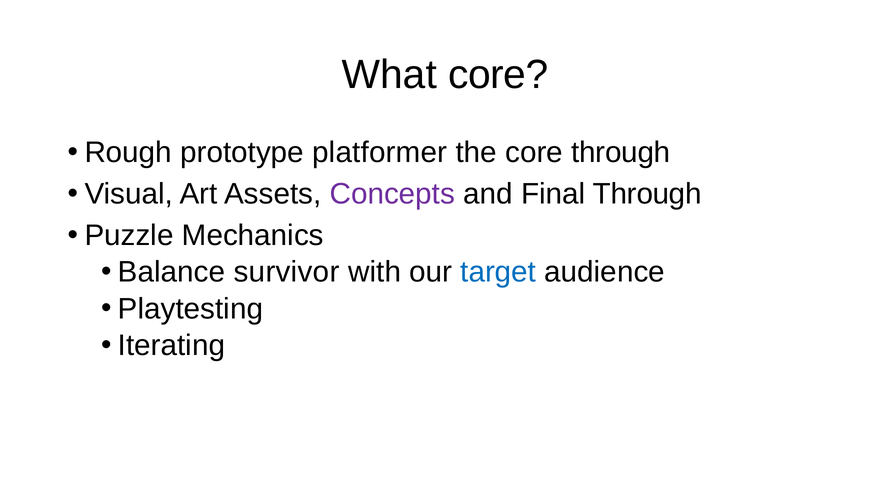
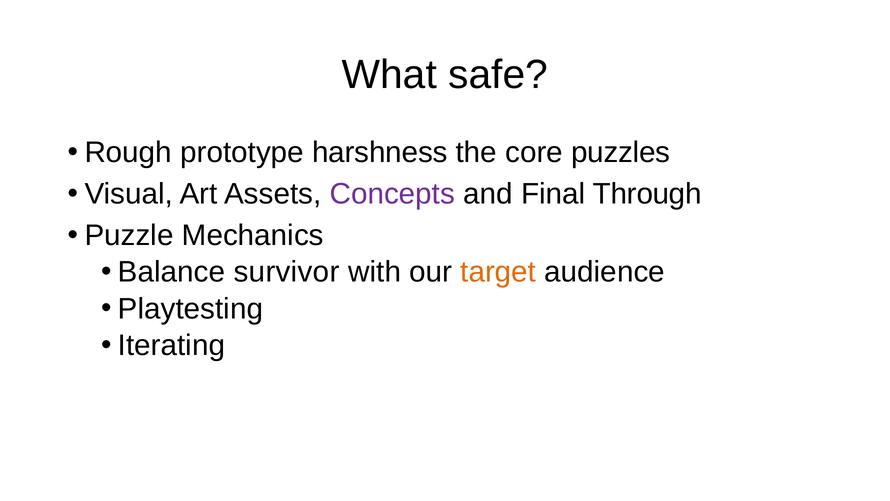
What core: core -> safe
platformer: platformer -> harshness
core through: through -> puzzles
target colour: blue -> orange
